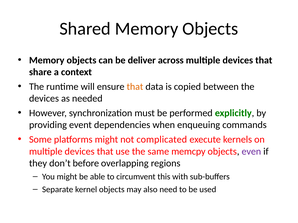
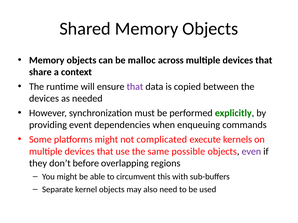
deliver: deliver -> malloc
that at (135, 87) colour: orange -> purple
memcpy: memcpy -> possible
